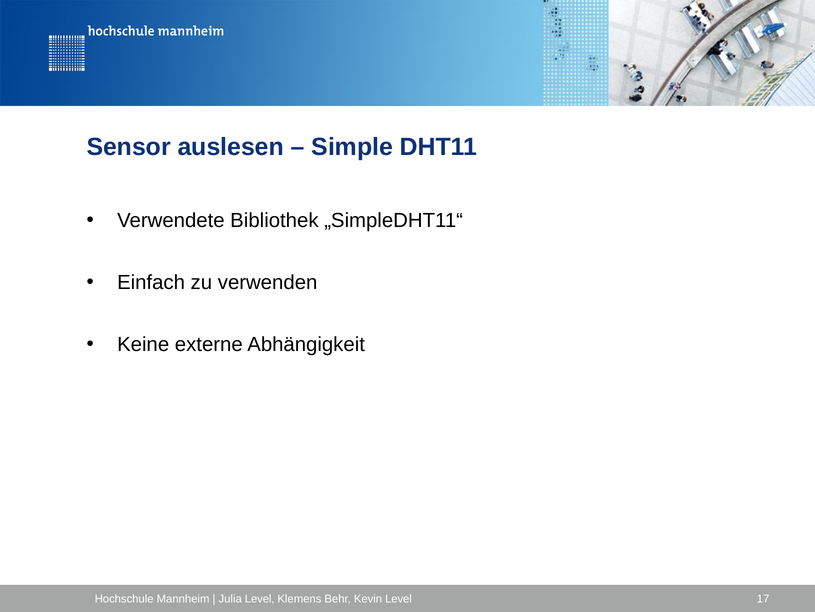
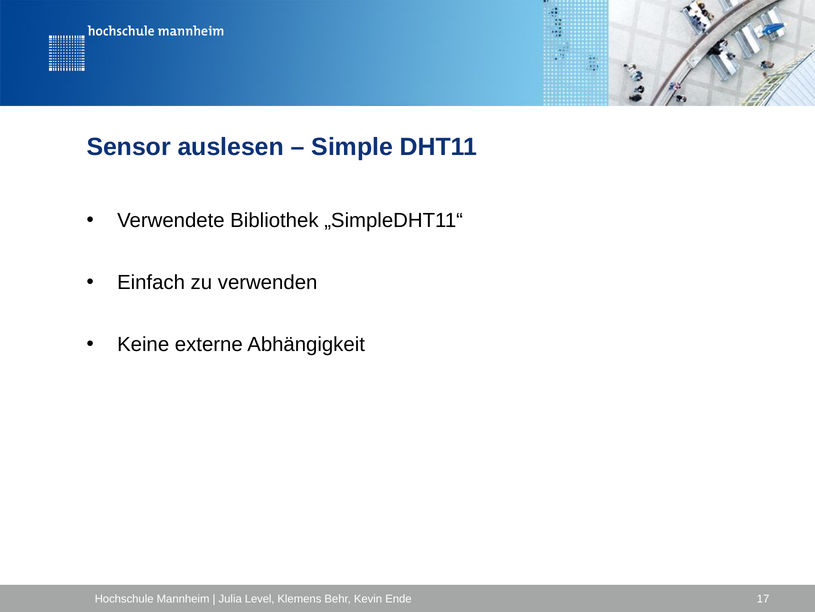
Kevin Level: Level -> Ende
